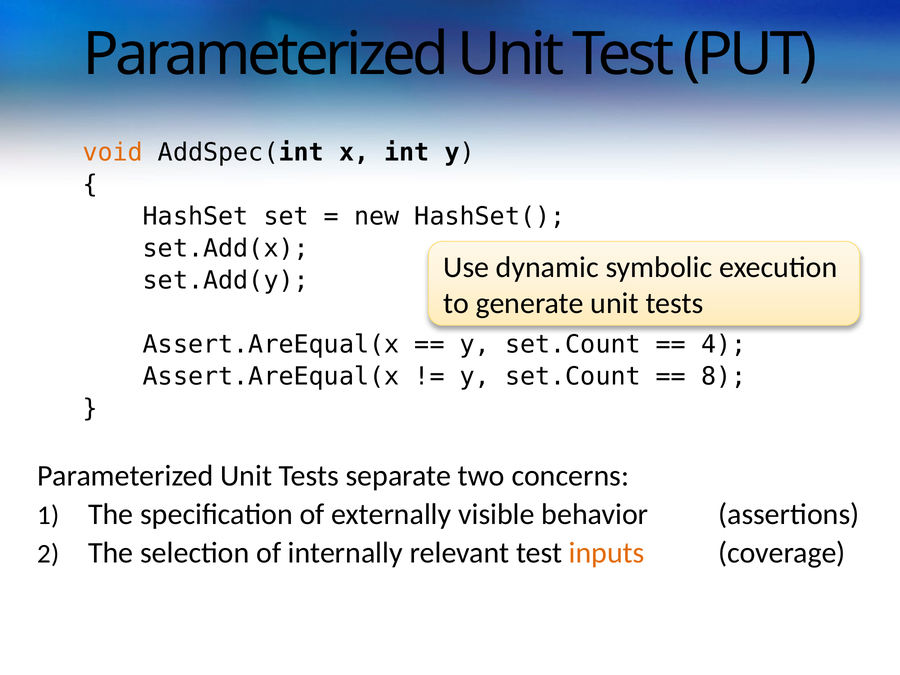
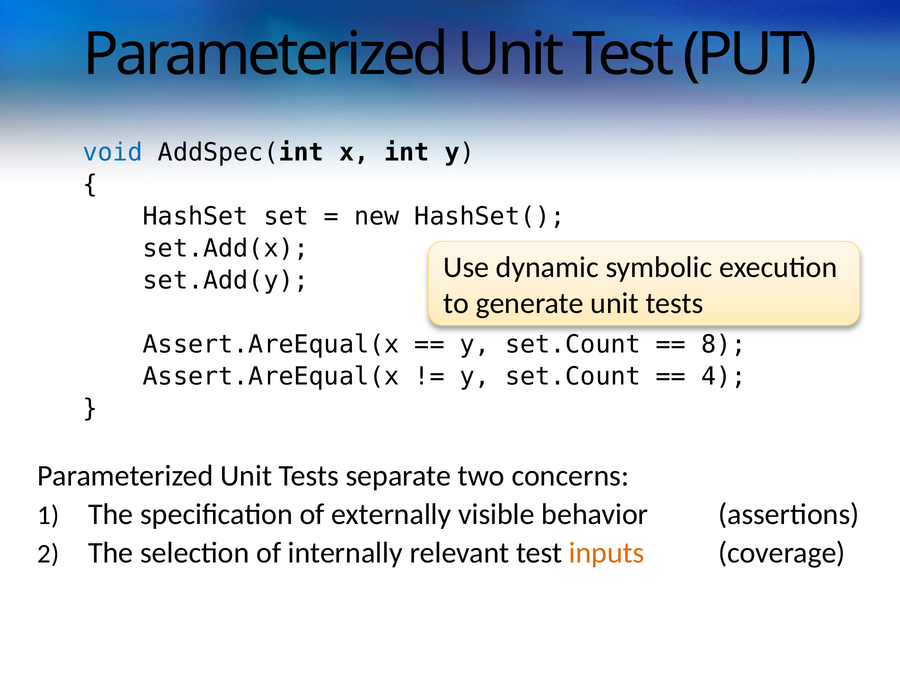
void colour: orange -> blue
4: 4 -> 8
8: 8 -> 4
